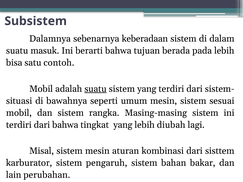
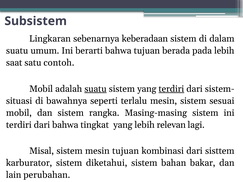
Dalamnya: Dalamnya -> Lingkaran
masuk: masuk -> umum
bisa: bisa -> saat
terdiri at (171, 89) underline: none -> present
umum: umum -> terlalu
diubah: diubah -> relevan
mesin aturan: aturan -> tujuan
pengaruh: pengaruh -> diketahui
